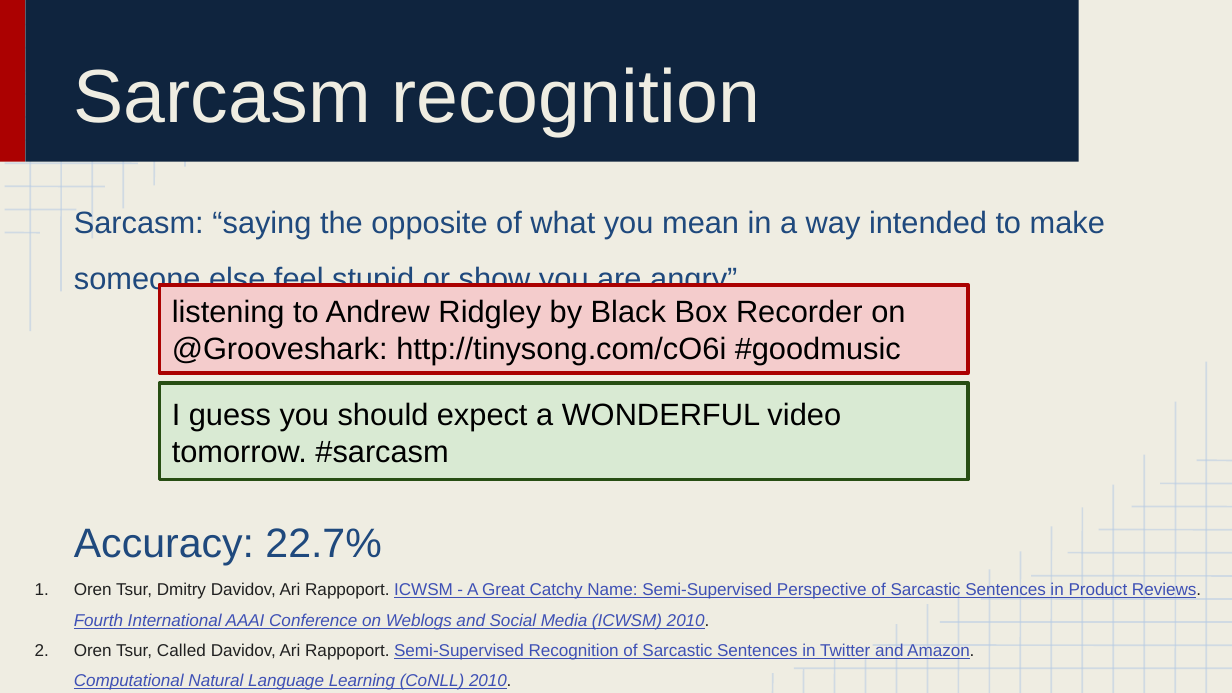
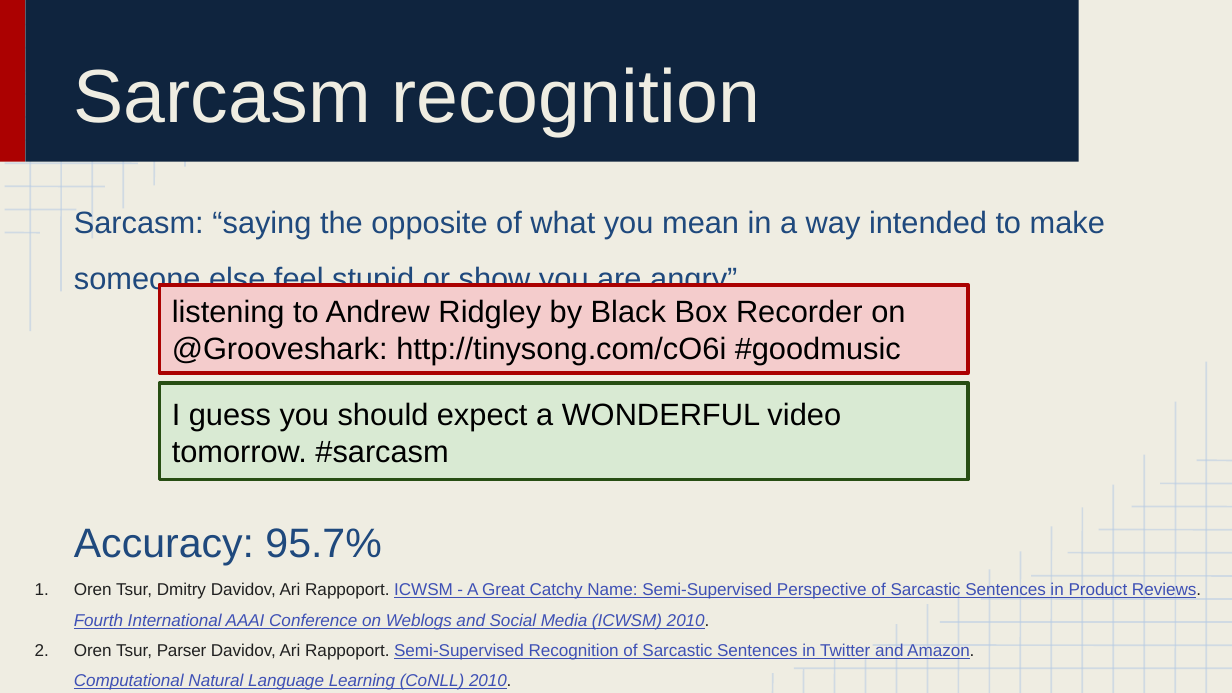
22.7%: 22.7% -> 95.7%
Called: Called -> Parser
